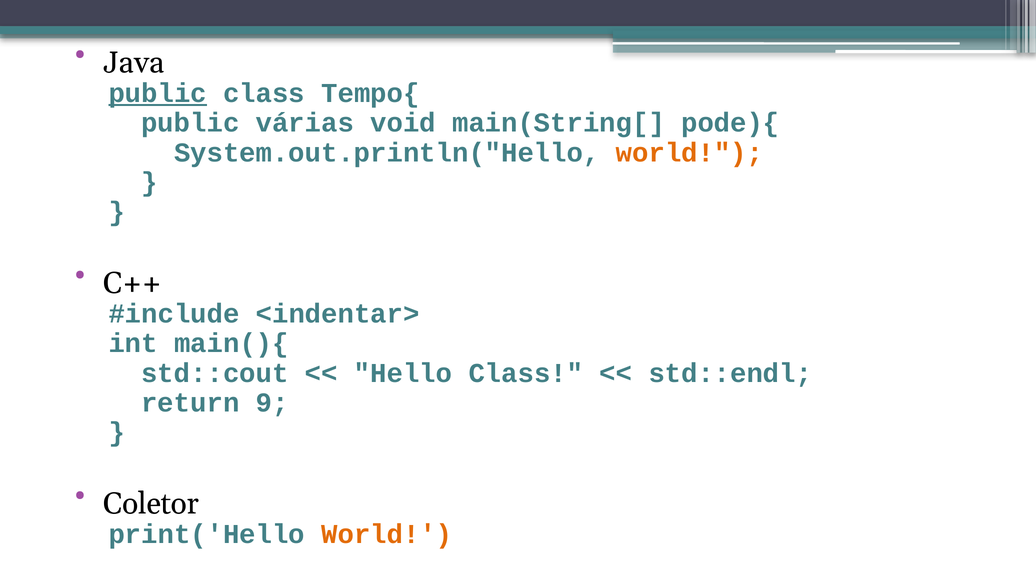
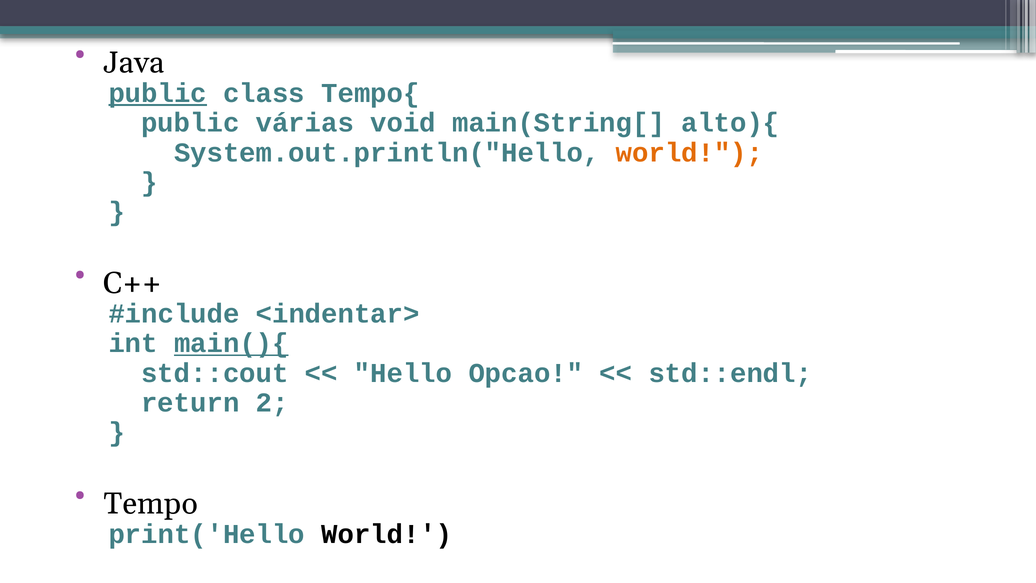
pode){: pode){ -> alto){
main(){ underline: none -> present
Hello Class: Class -> Opcao
9: 9 -> 2
Coletor: Coletor -> Tempo
World at (387, 534) colour: orange -> black
